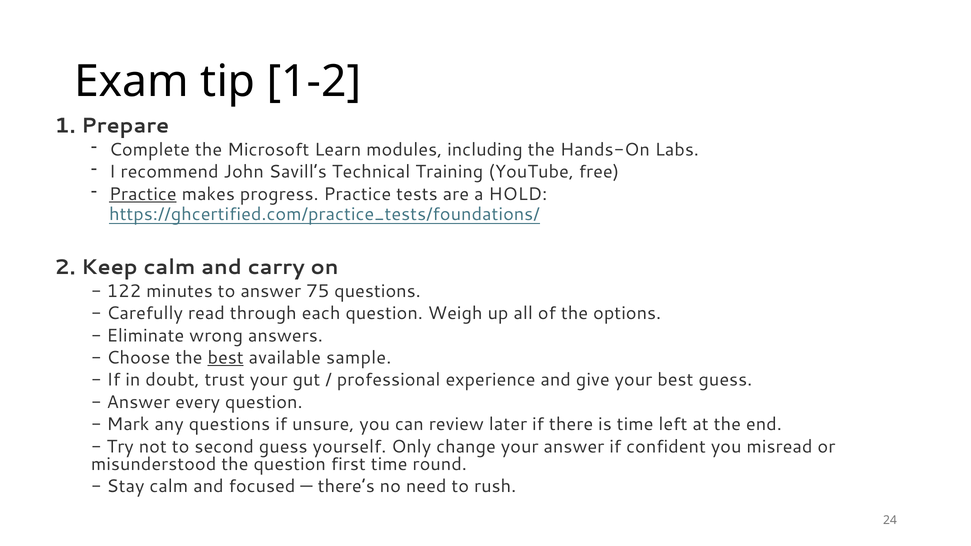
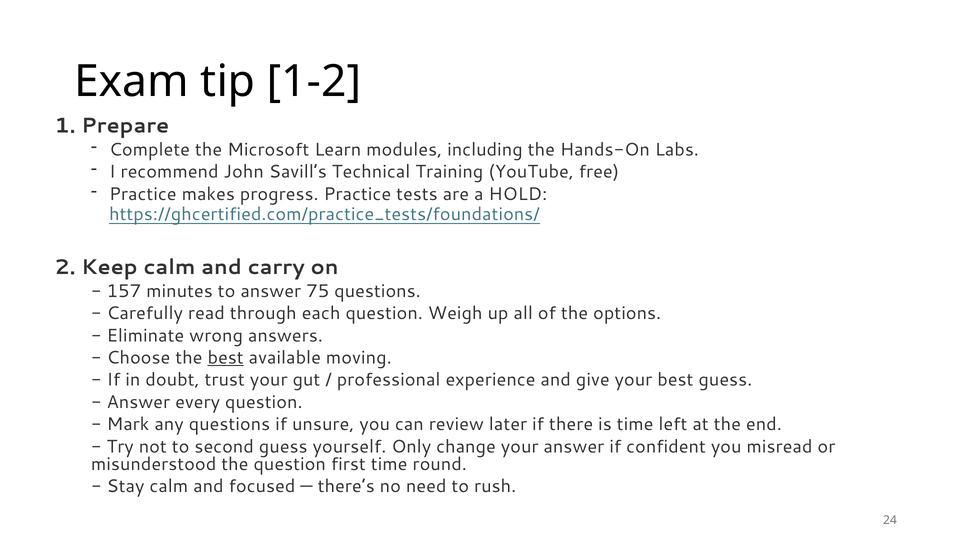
Practice at (143, 194) underline: present -> none
122: 122 -> 157
sample: sample -> moving
